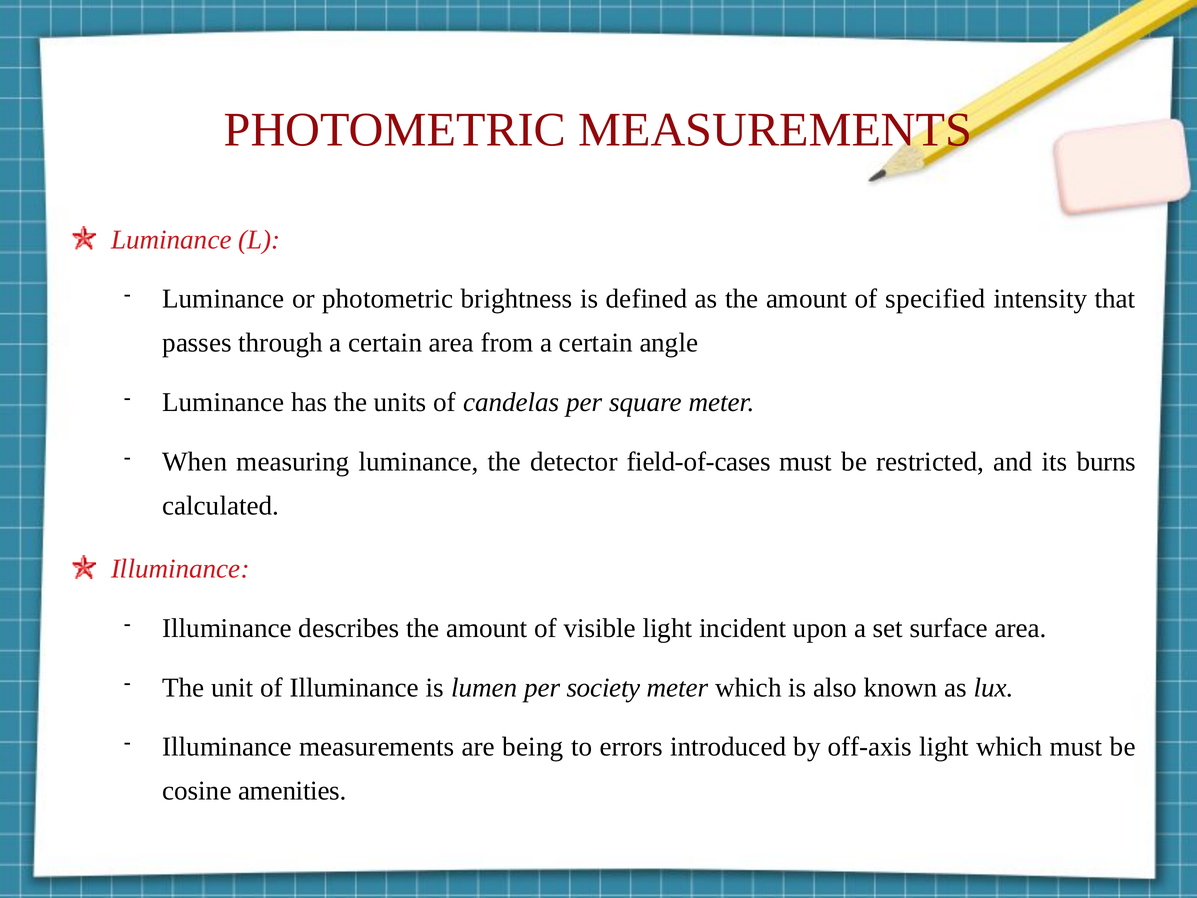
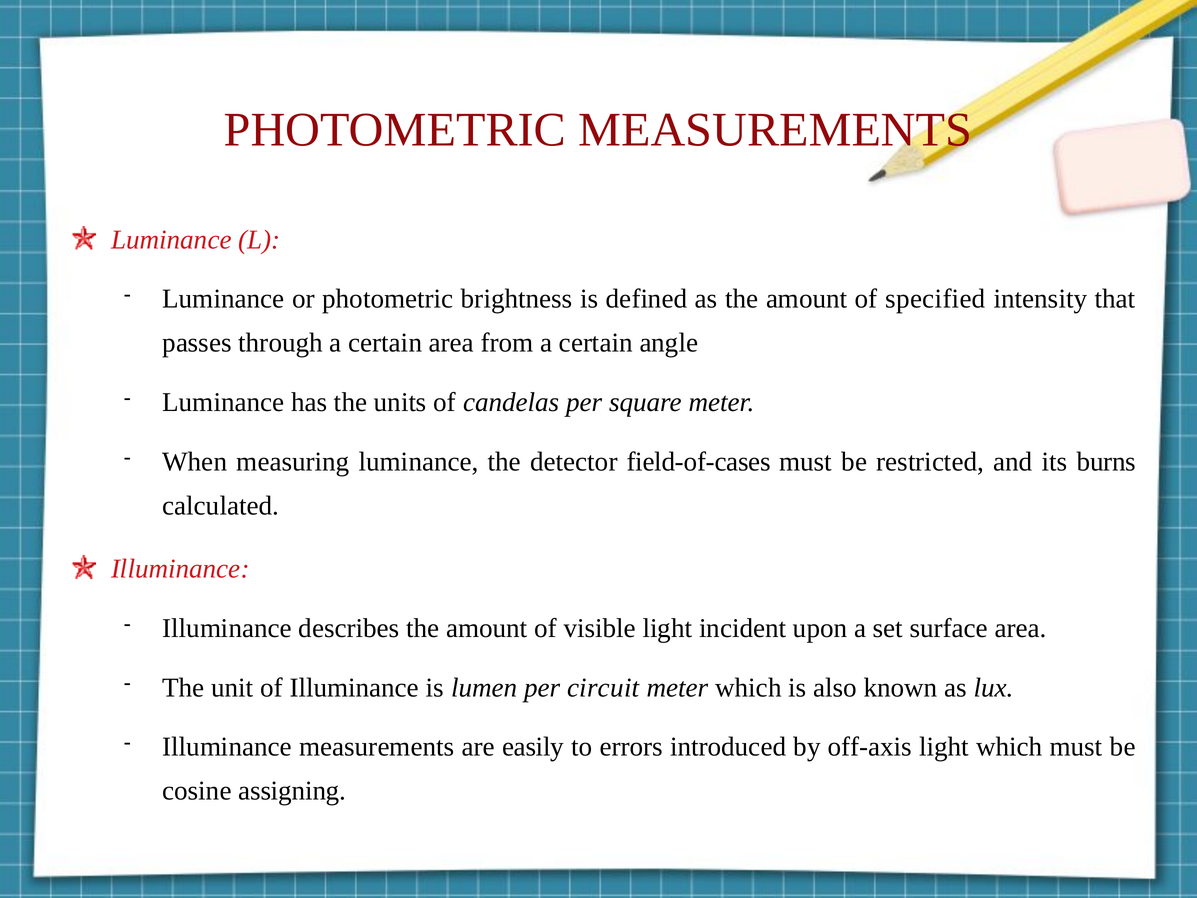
society: society -> circuit
being: being -> easily
amenities: amenities -> assigning
